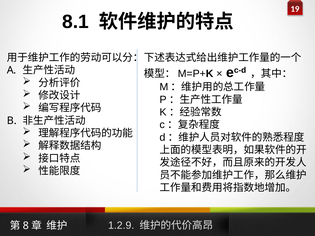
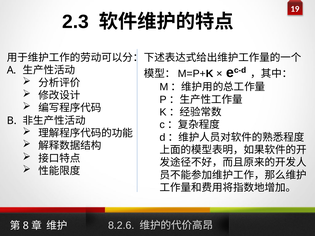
8.1: 8.1 -> 2.3
1.2.9: 1.2.9 -> 8.2.6
